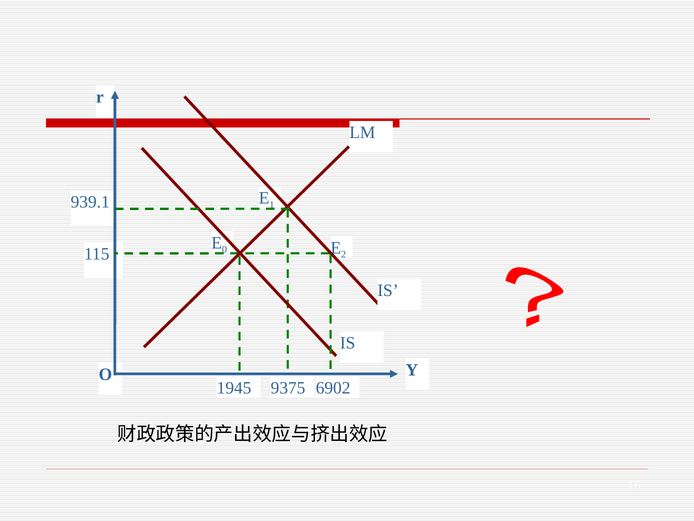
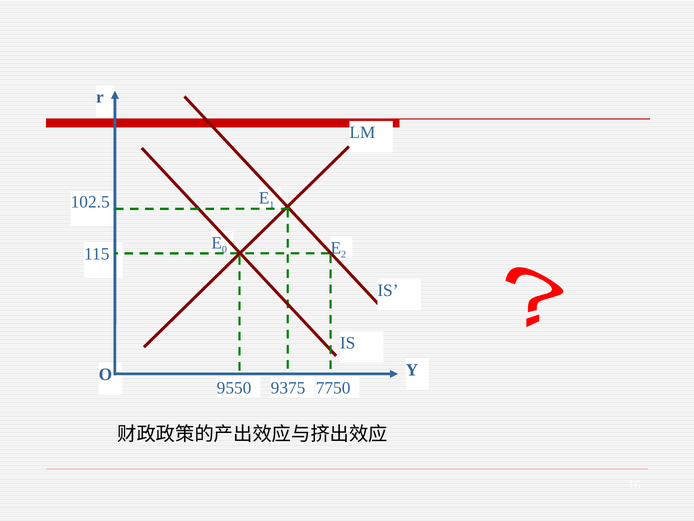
939.1: 939.1 -> 102.5
1945: 1945 -> 9550
6902: 6902 -> 7750
